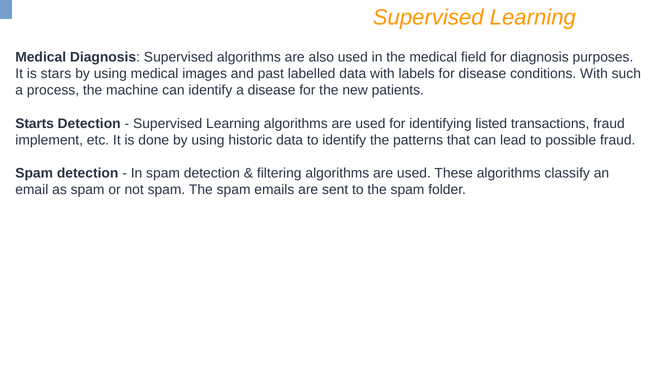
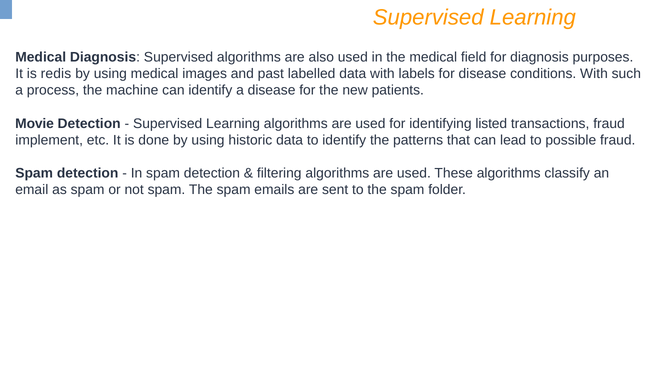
stars: stars -> redis
Starts: Starts -> Movie
